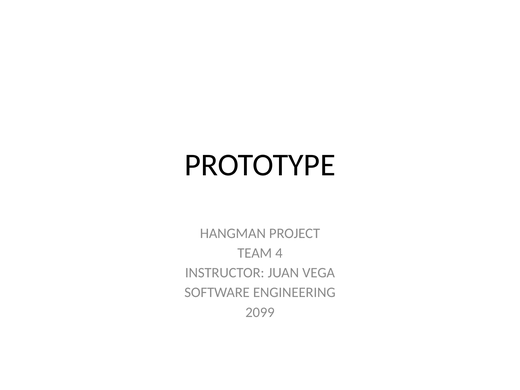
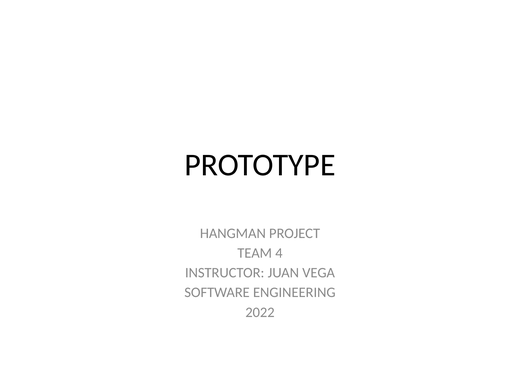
2099: 2099 -> 2022
